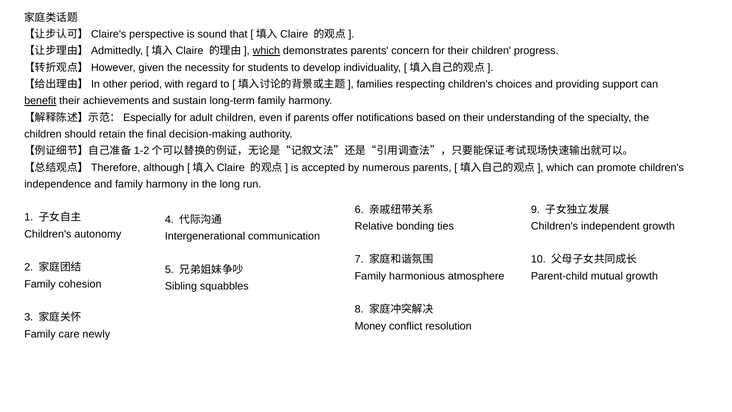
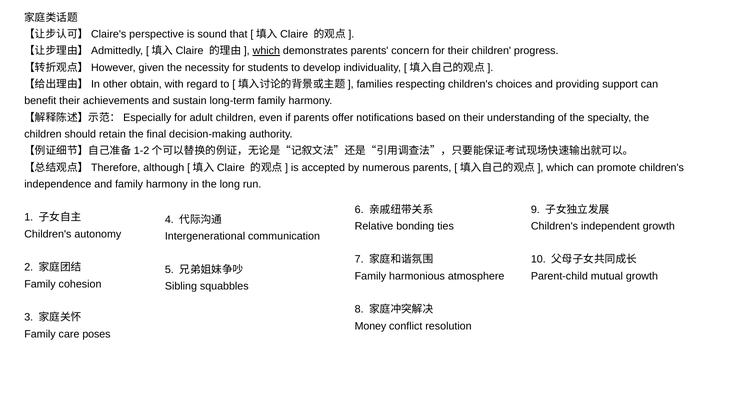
period: period -> obtain
benefit underline: present -> none
newly: newly -> poses
